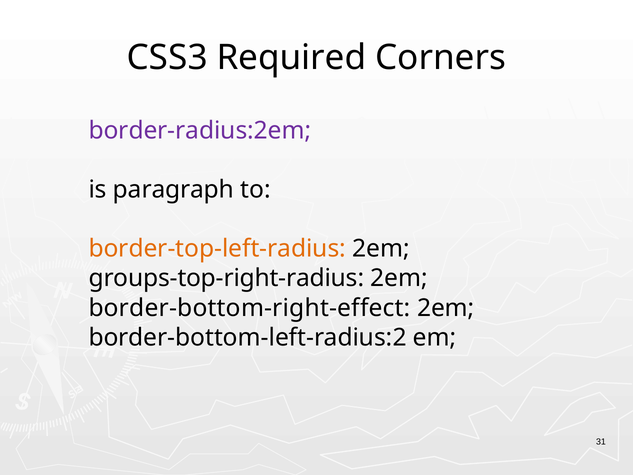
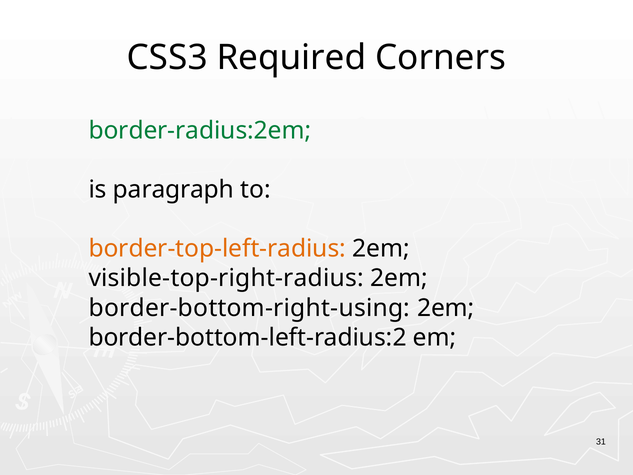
border-radius:2em colour: purple -> green
groups-top-right-radius: groups-top-right-radius -> visible-top-right-radius
border-bottom-right-effect: border-bottom-right-effect -> border-bottom-right-using
